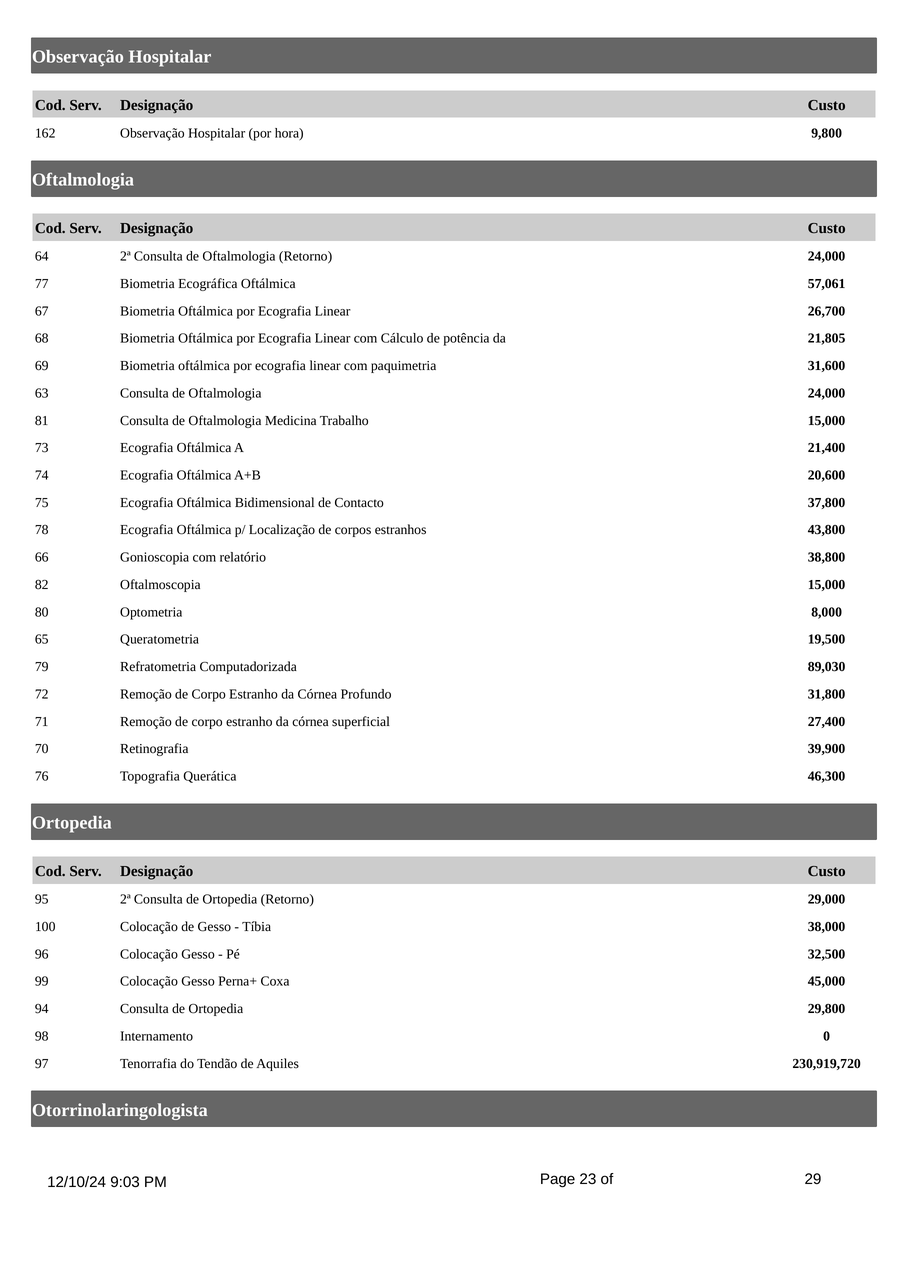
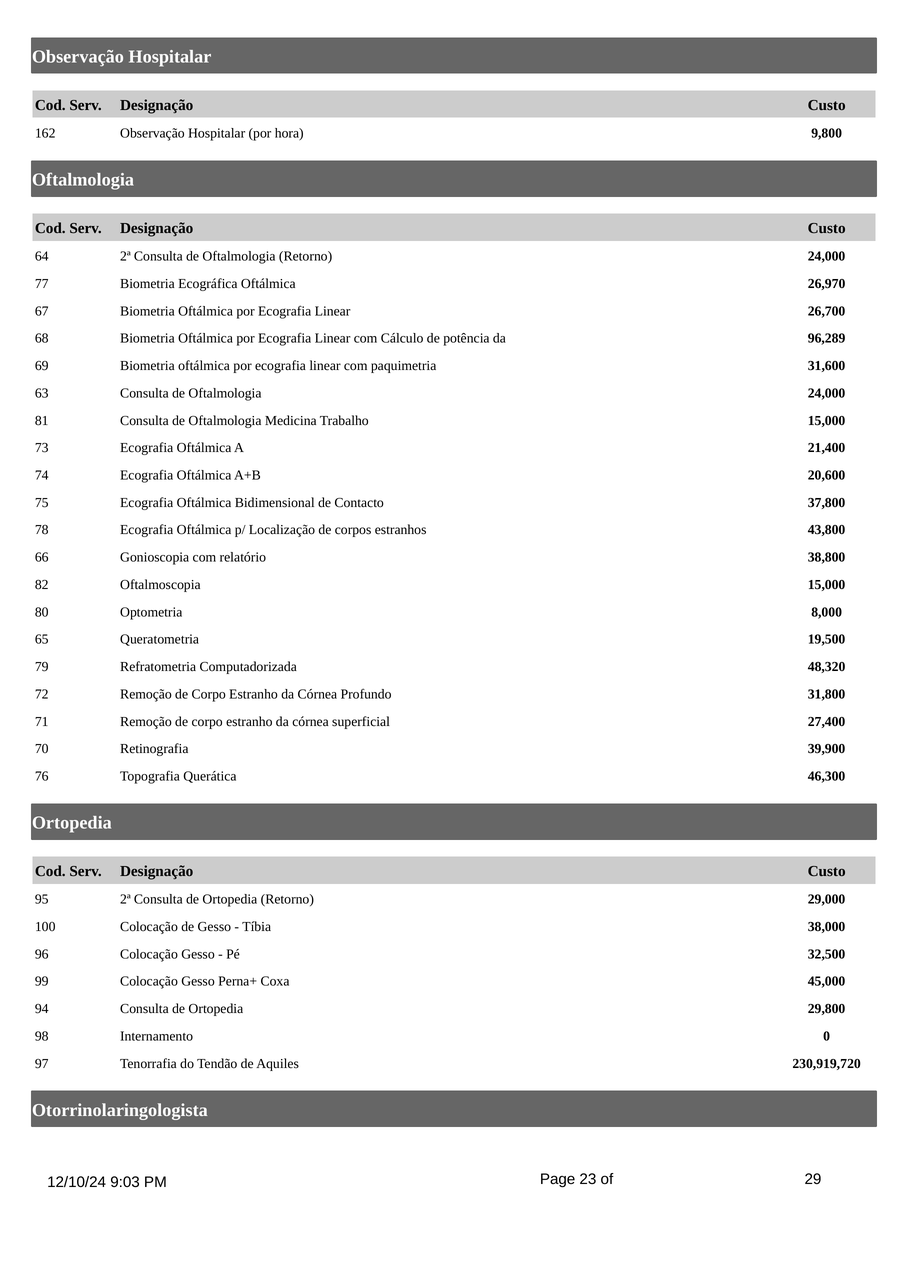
57,061: 57,061 -> 26,970
21,805: 21,805 -> 96,289
89,030: 89,030 -> 48,320
